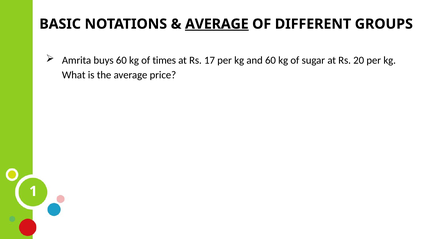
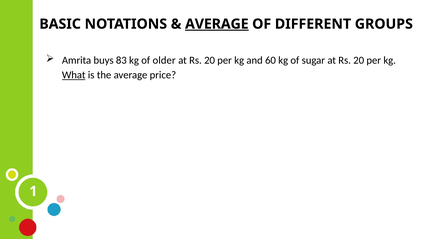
buys 60: 60 -> 83
times: times -> older
17 at (210, 60): 17 -> 20
What underline: none -> present
